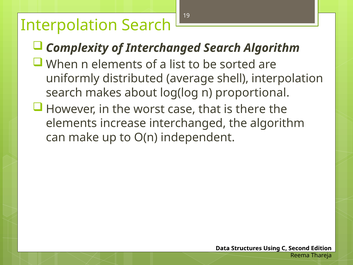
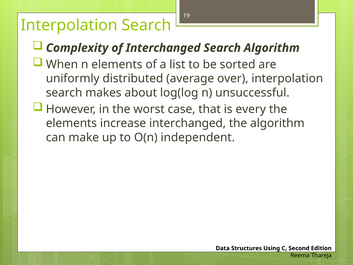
shell: shell -> over
proportional: proportional -> unsuccessful
there: there -> every
